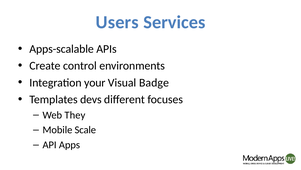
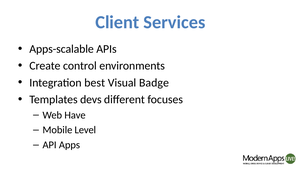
Users: Users -> Client
your: your -> best
They: They -> Have
Scale: Scale -> Level
